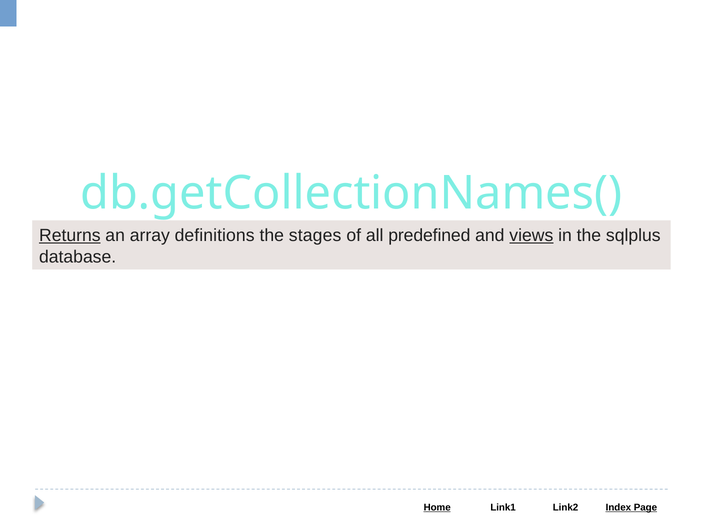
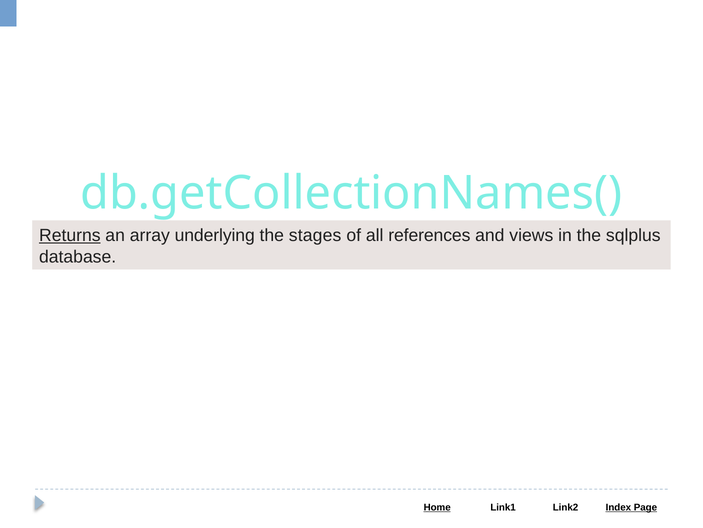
definitions: definitions -> underlying
predefined: predefined -> references
views underline: present -> none
